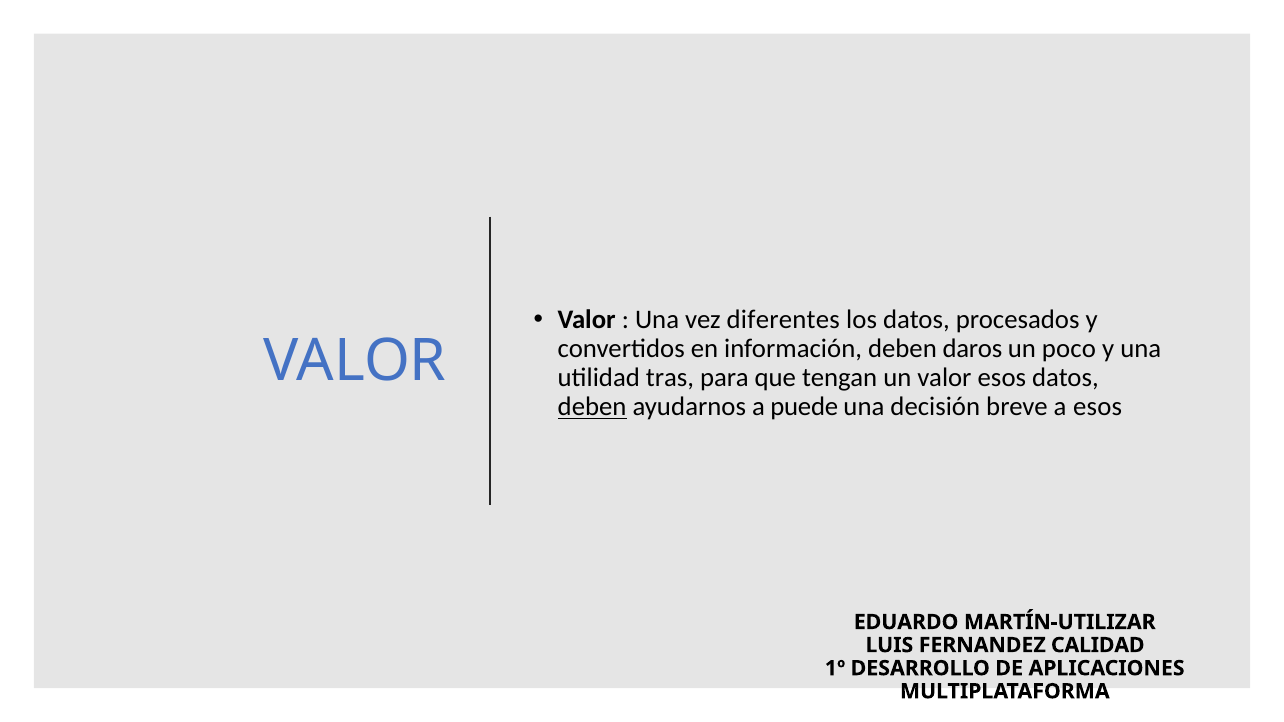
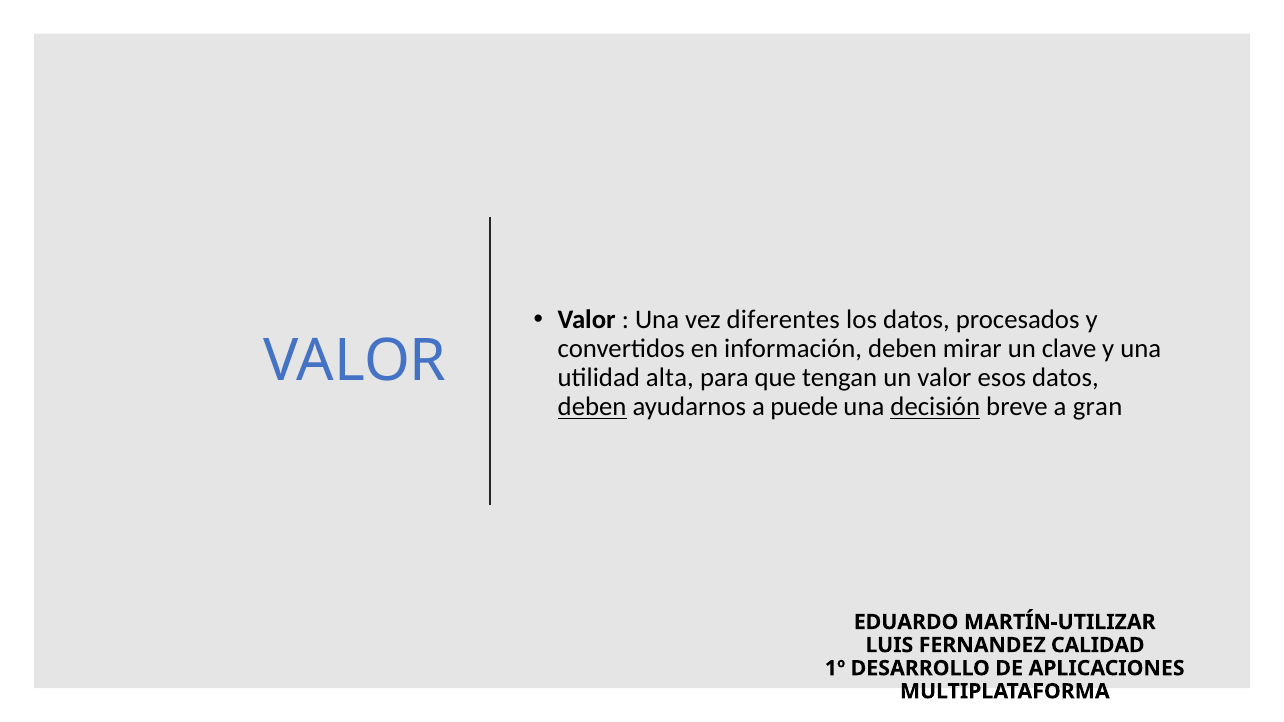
daros: daros -> mirar
poco: poco -> clave
tras: tras -> alta
decisión underline: none -> present
a esos: esos -> gran
